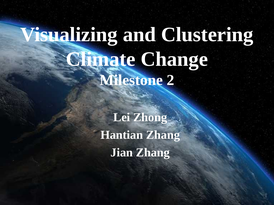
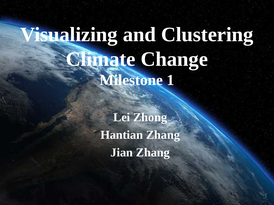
2: 2 -> 1
